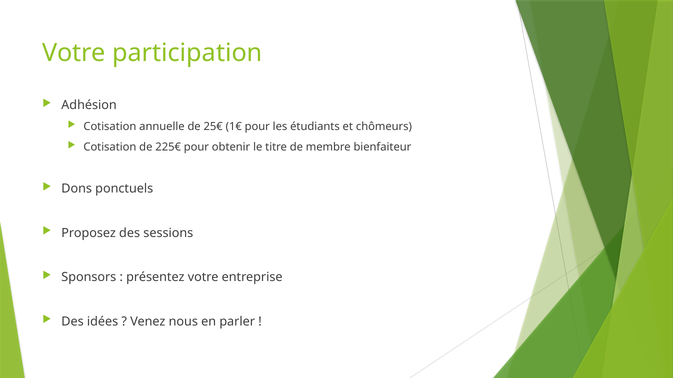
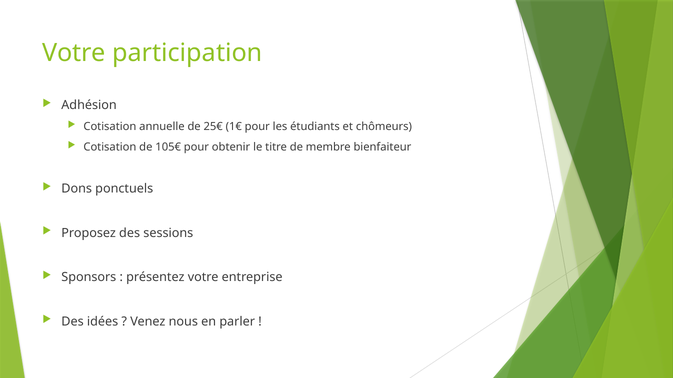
225€: 225€ -> 105€
